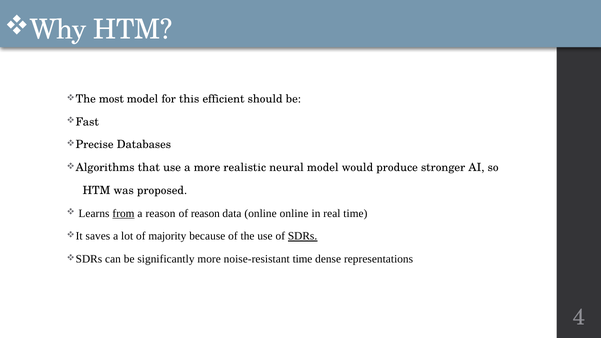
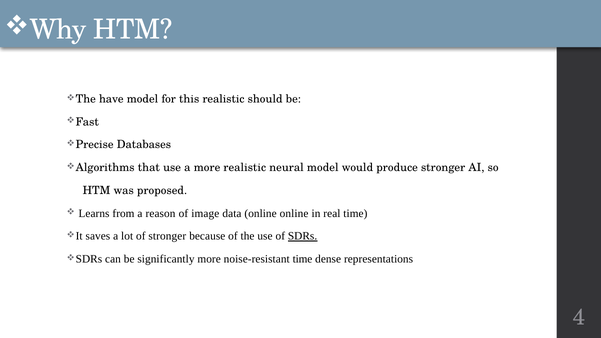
most: most -> have
this efficient: efficient -> realistic
from underline: present -> none
of reason: reason -> image
of majority: majority -> stronger
